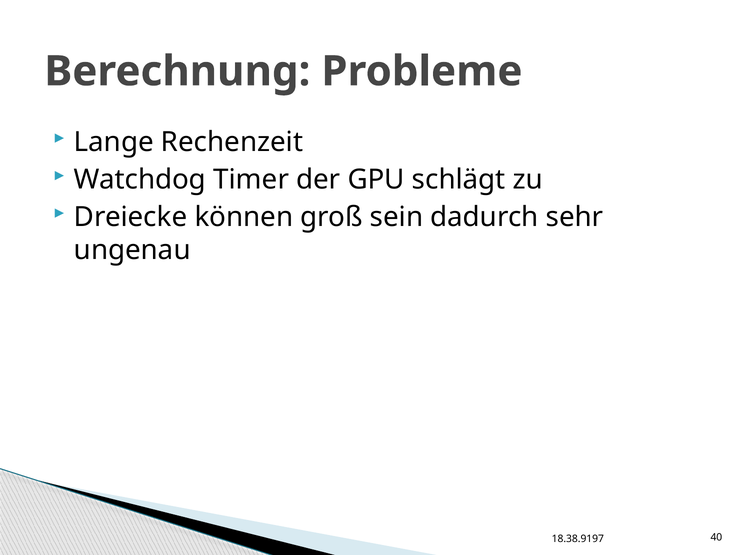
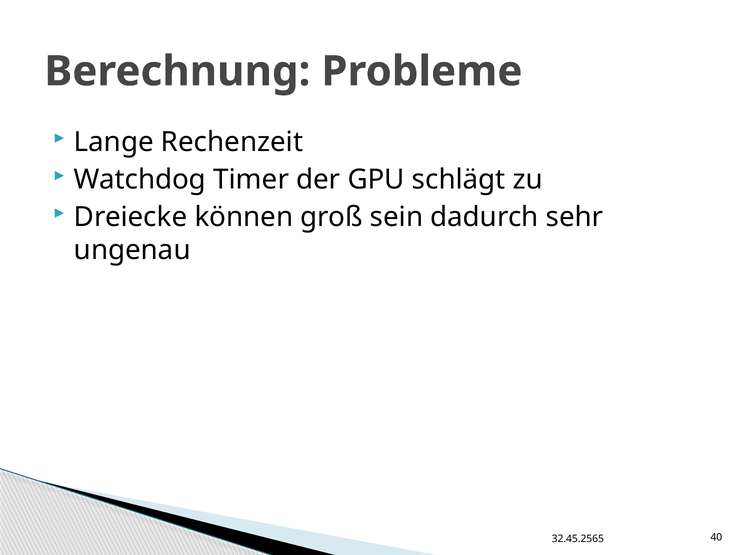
18.38.9197: 18.38.9197 -> 32.45.2565
